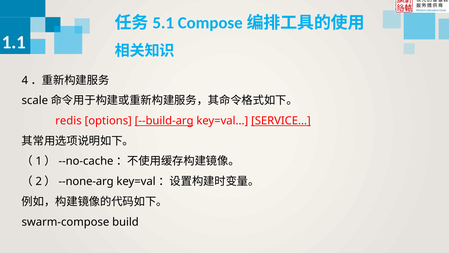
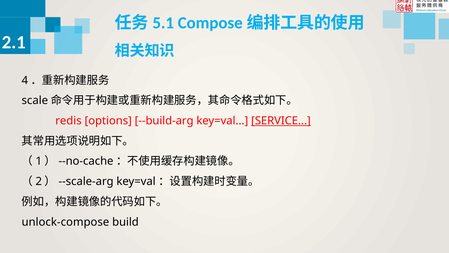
1.1: 1.1 -> 2.1
--build-arg underline: present -> none
--none-arg: --none-arg -> --scale-arg
swarm-compose: swarm-compose -> unlock-compose
